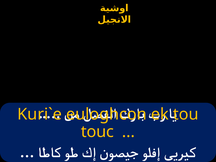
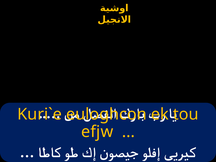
touc: touc -> efjw
